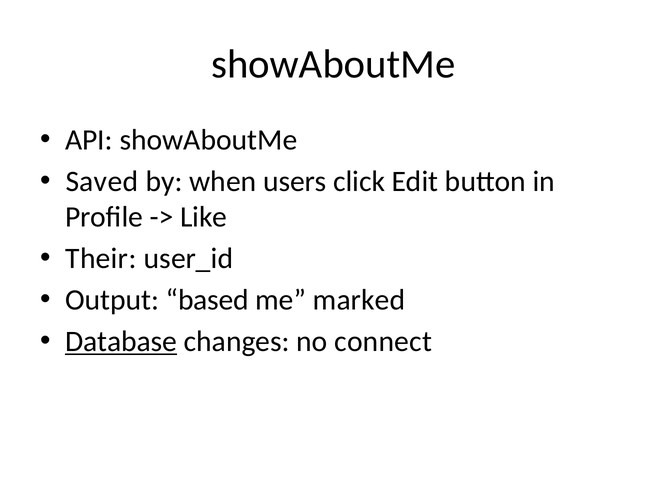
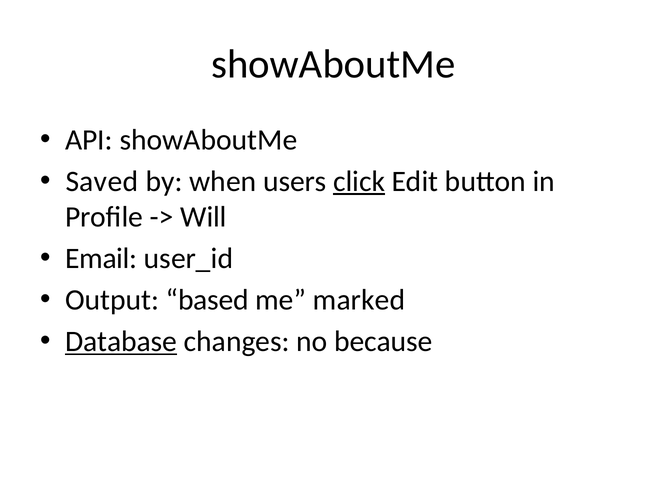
click underline: none -> present
Like: Like -> Will
Their: Their -> Email
connect: connect -> because
